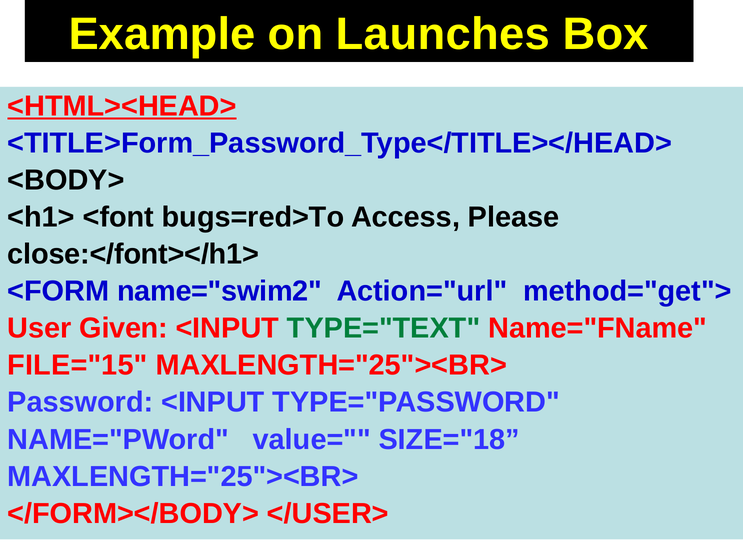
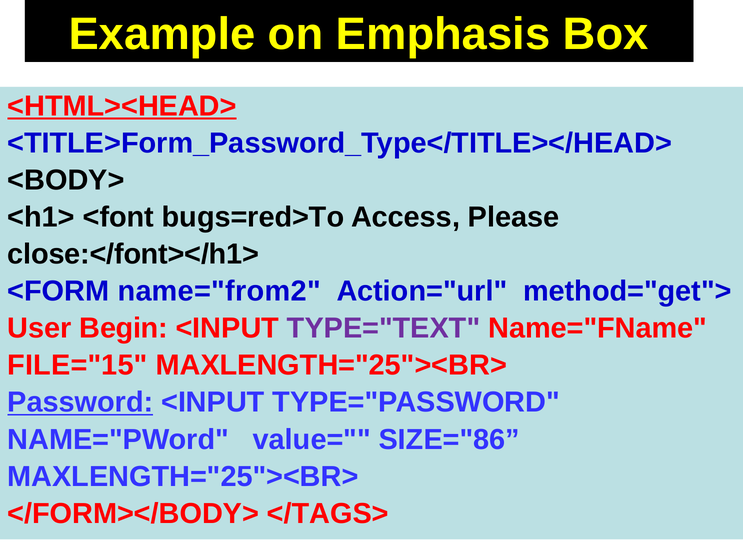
Launches: Launches -> Emphasis
name="swim2: name="swim2 -> name="from2
Given: Given -> Begin
TYPE="TEXT colour: green -> purple
Password underline: none -> present
SIZE="18: SIZE="18 -> SIZE="86
</USER>: </USER> -> </TAGS>
